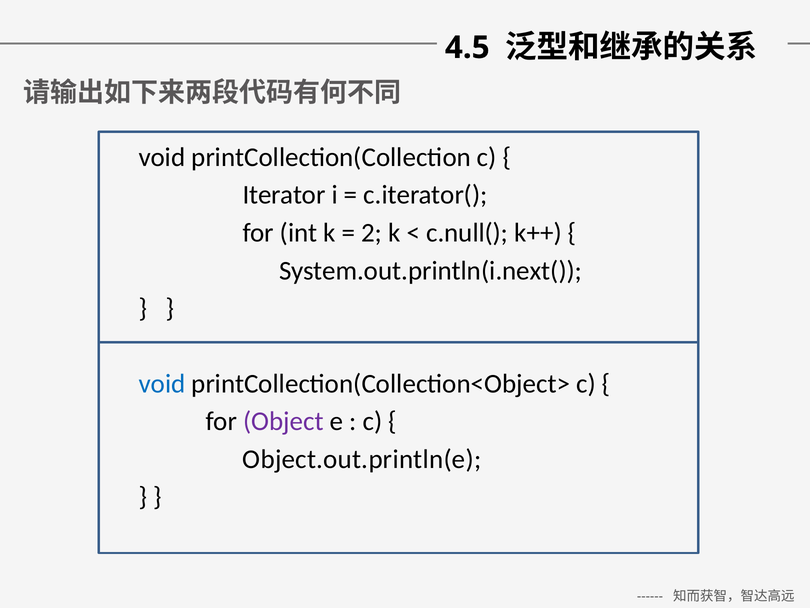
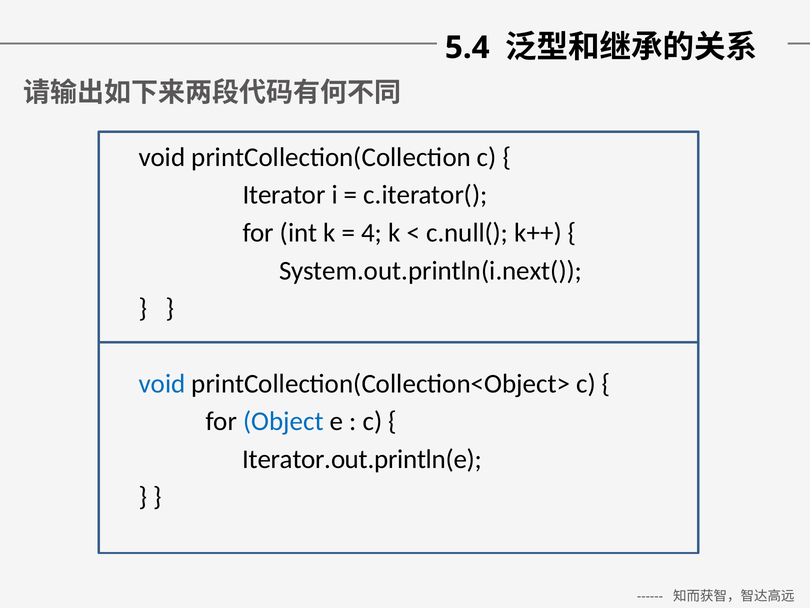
4.5: 4.5 -> 5.4
2: 2 -> 4
Object colour: purple -> blue
Object.out.println(e: Object.out.println(e -> Iterator.out.println(e
